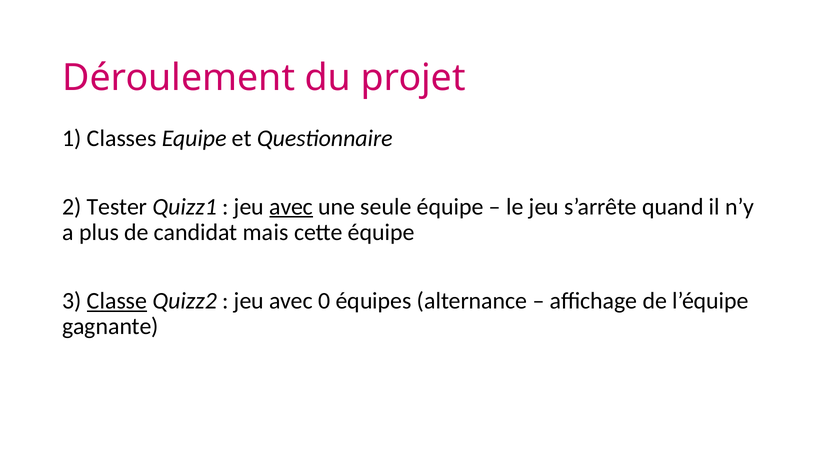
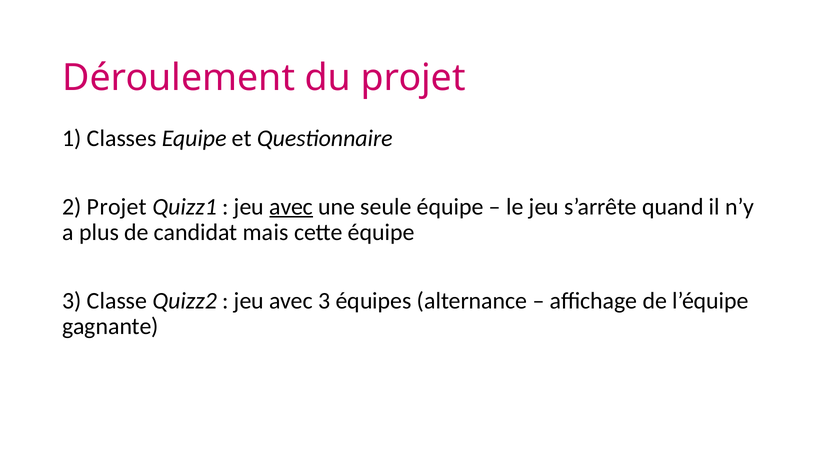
2 Tester: Tester -> Projet
Classe underline: present -> none
avec 0: 0 -> 3
